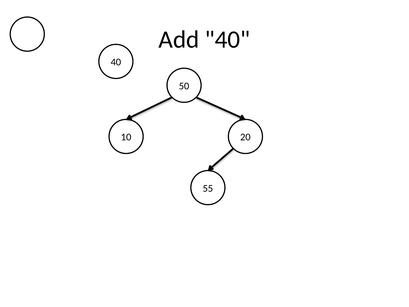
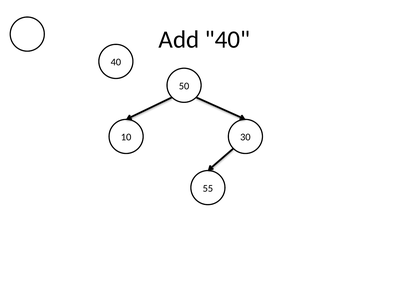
20: 20 -> 30
